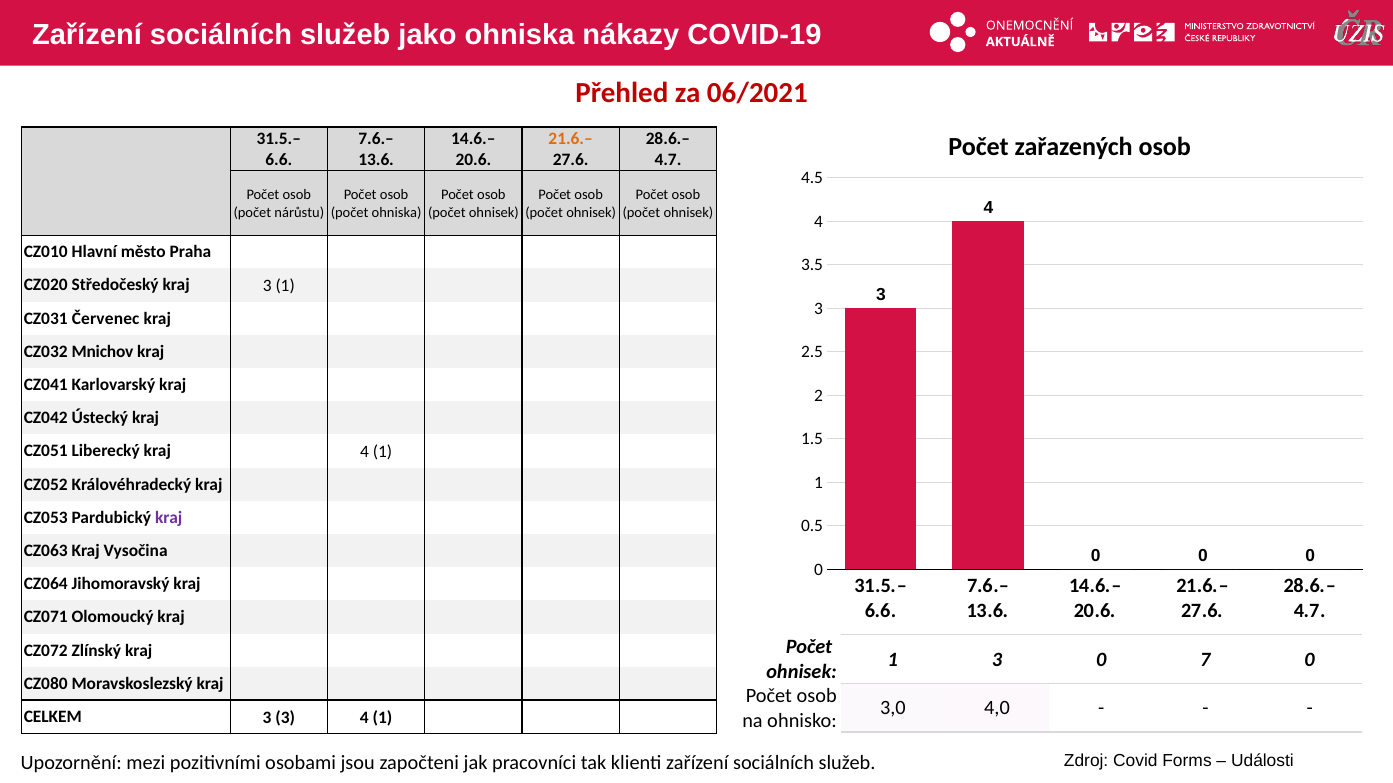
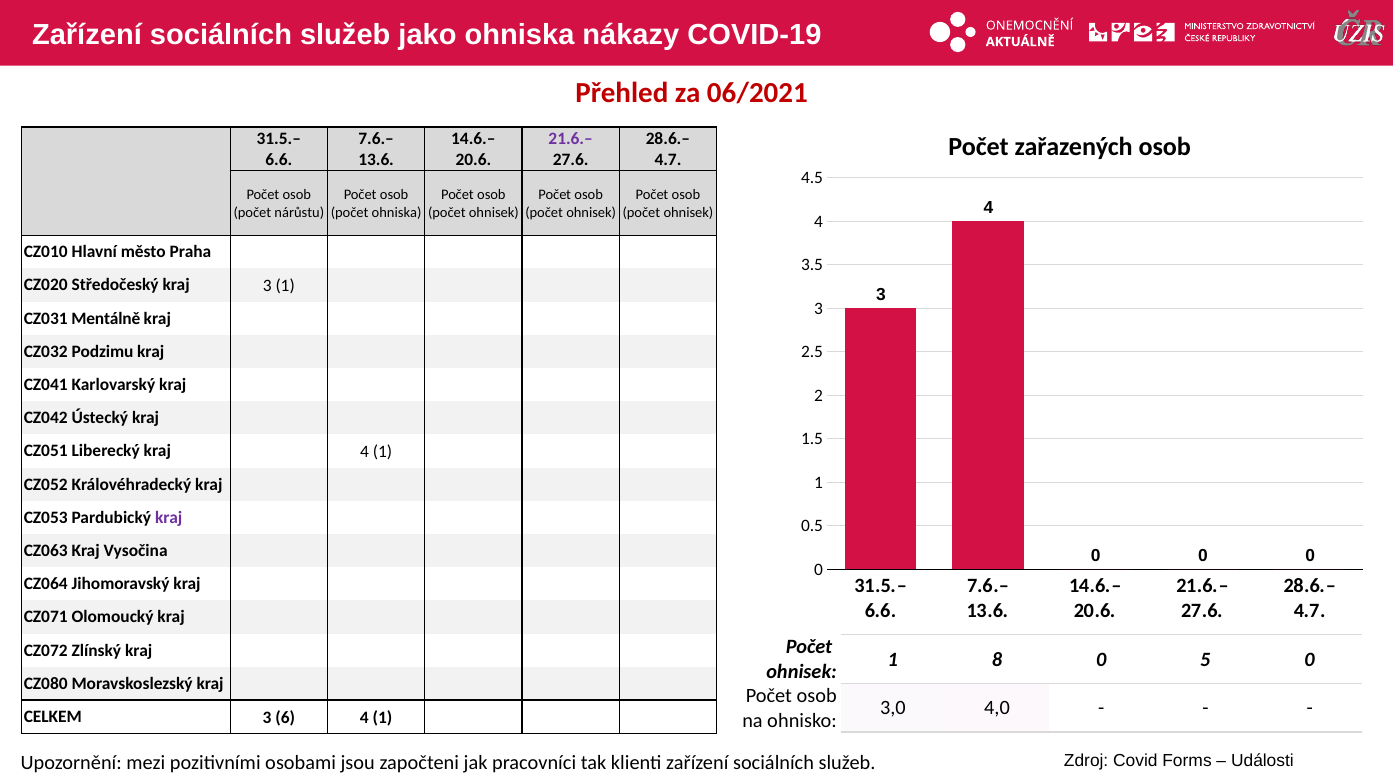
21.6.– at (571, 139) colour: orange -> purple
Červenec: Červenec -> Mentálně
Mnichov: Mnichov -> Podzimu
1 3: 3 -> 8
7: 7 -> 5
3 3: 3 -> 6
